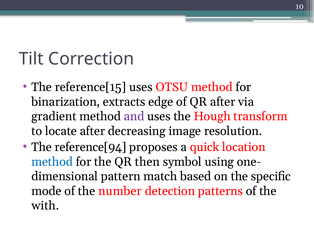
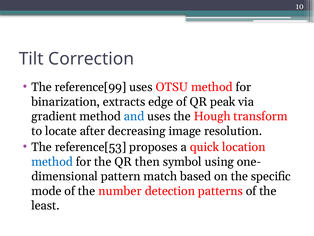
reference[15: reference[15 -> reference[99
QR after: after -> peak
and colour: purple -> blue
reference[94: reference[94 -> reference[53
with: with -> least
